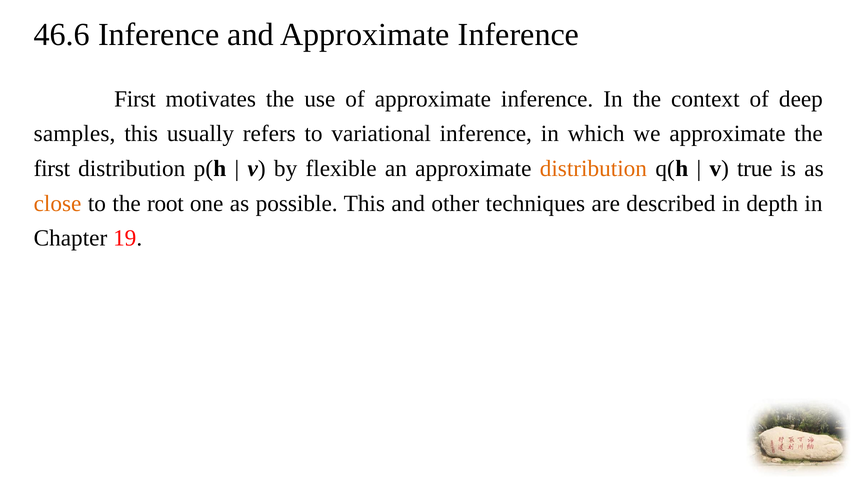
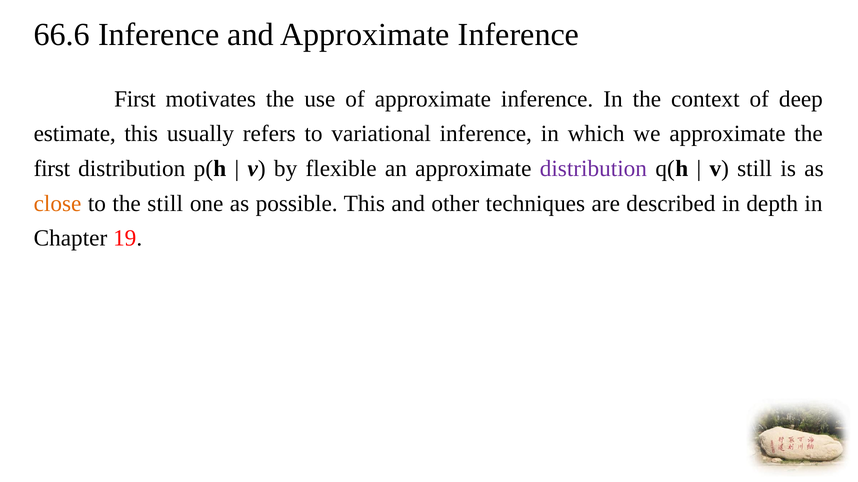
46.6: 46.6 -> 66.6
samples: samples -> estimate
distribution at (593, 169) colour: orange -> purple
v true: true -> still
the root: root -> still
